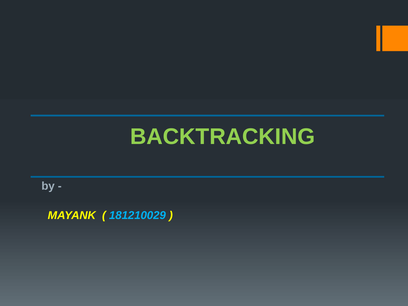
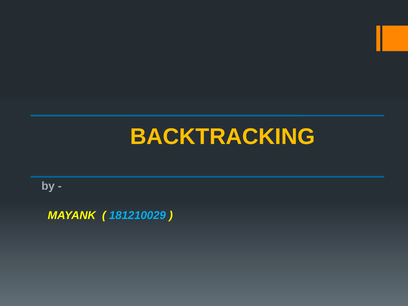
BACKTRACKING colour: light green -> yellow
